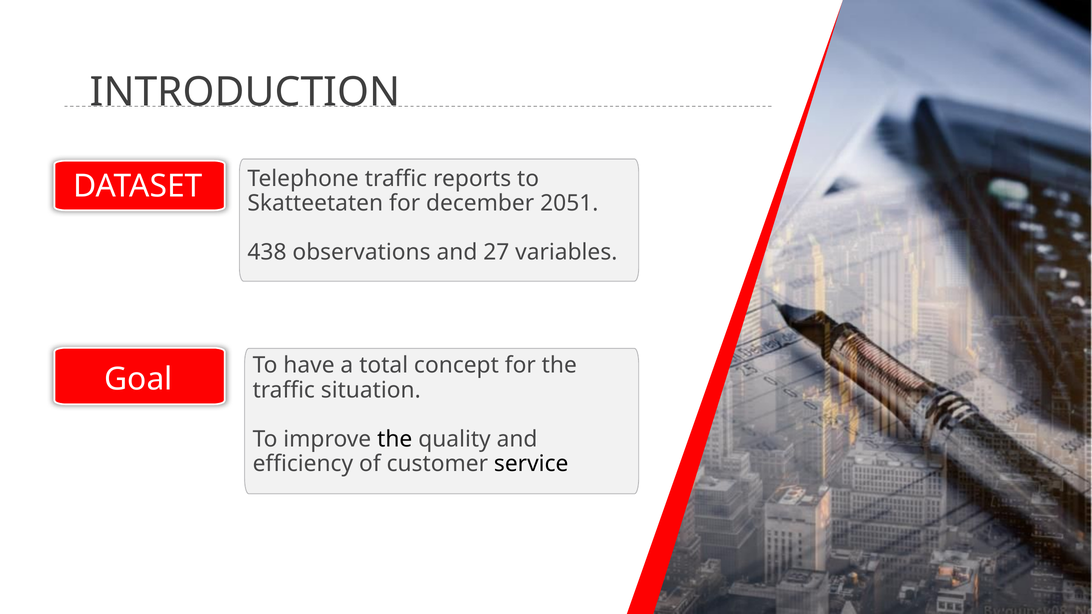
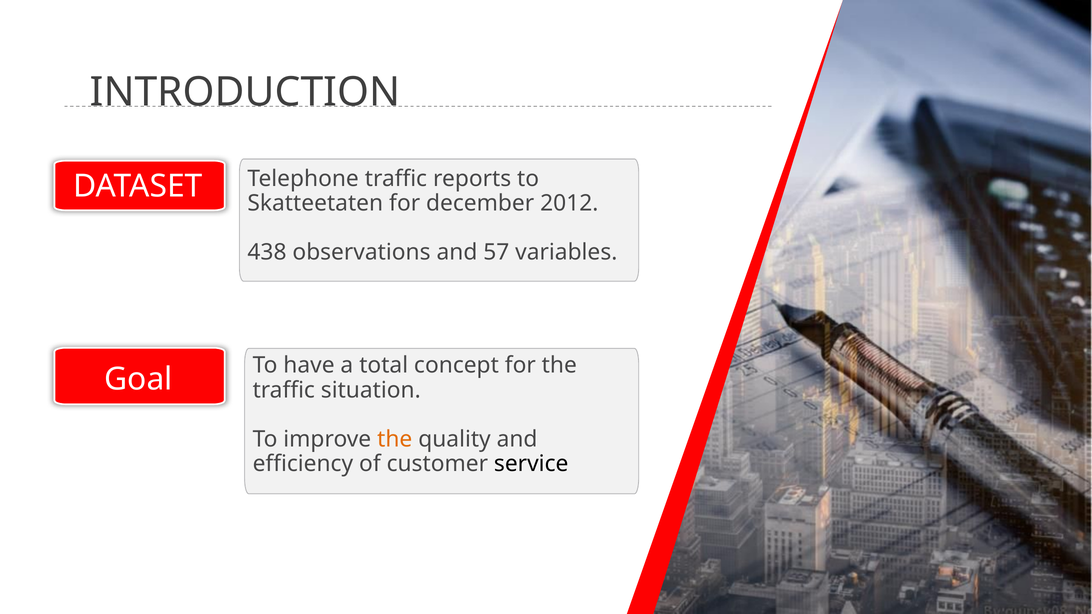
2051: 2051 -> 2012
27: 27 -> 57
the at (395, 439) colour: black -> orange
